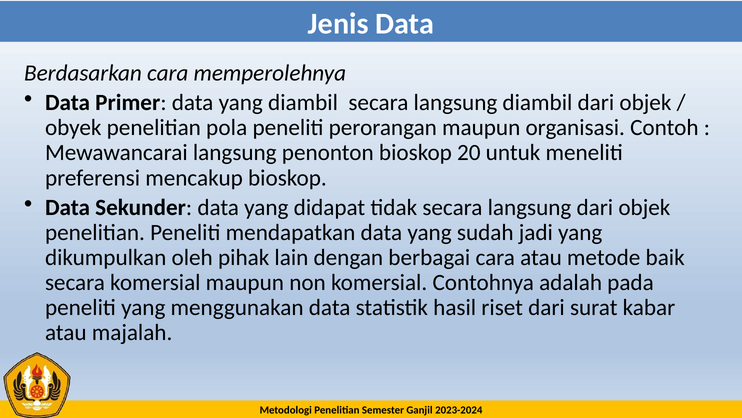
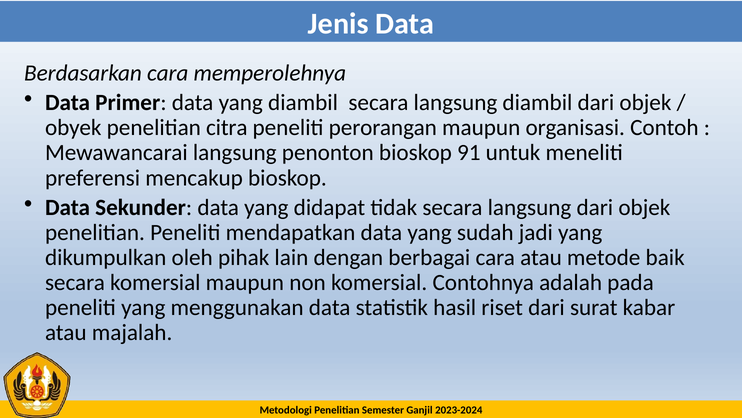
pola: pola -> citra
20: 20 -> 91
